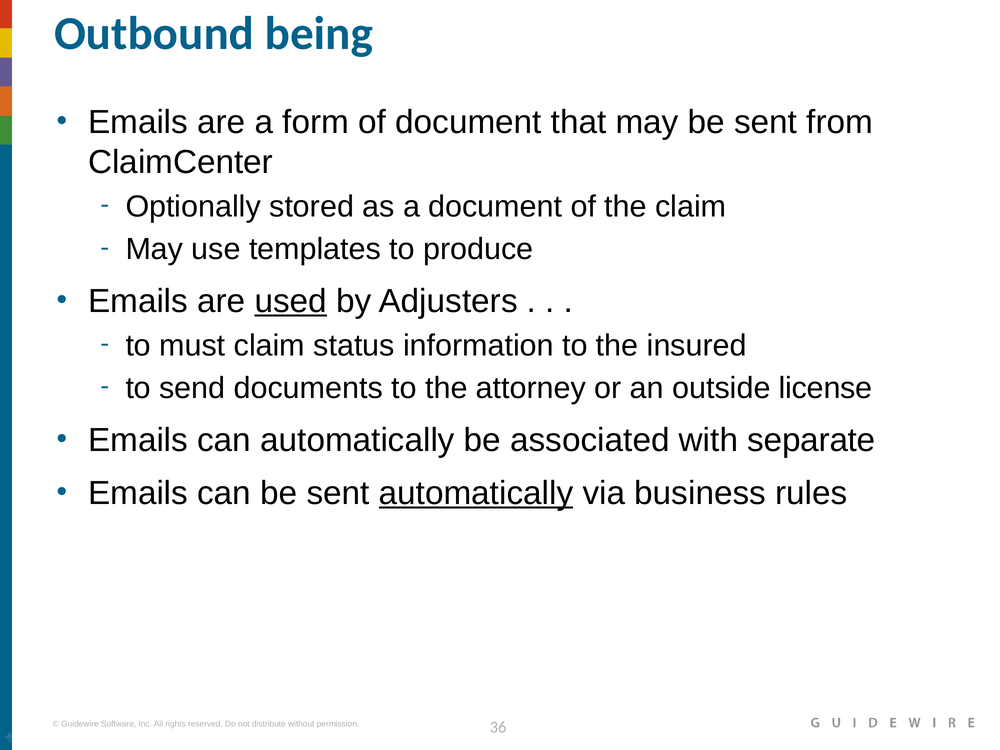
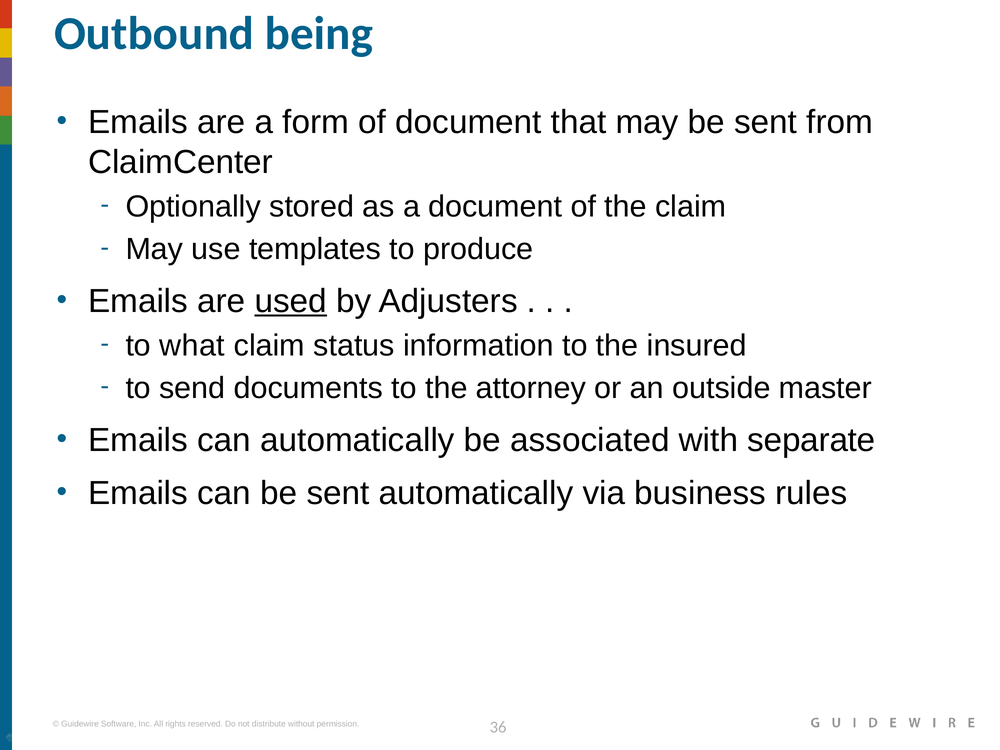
must: must -> what
license: license -> master
automatically at (476, 493) underline: present -> none
